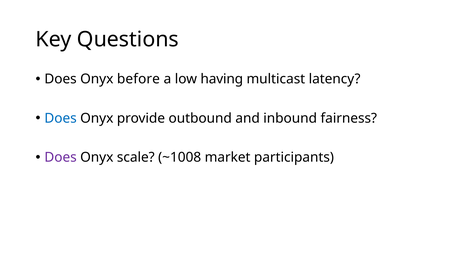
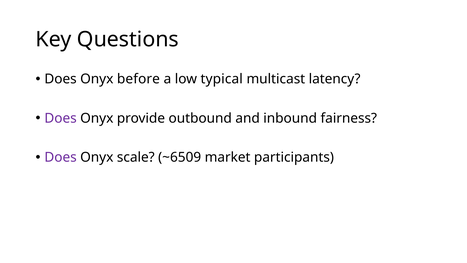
having: having -> typical
Does at (61, 118) colour: blue -> purple
~1008: ~1008 -> ~6509
